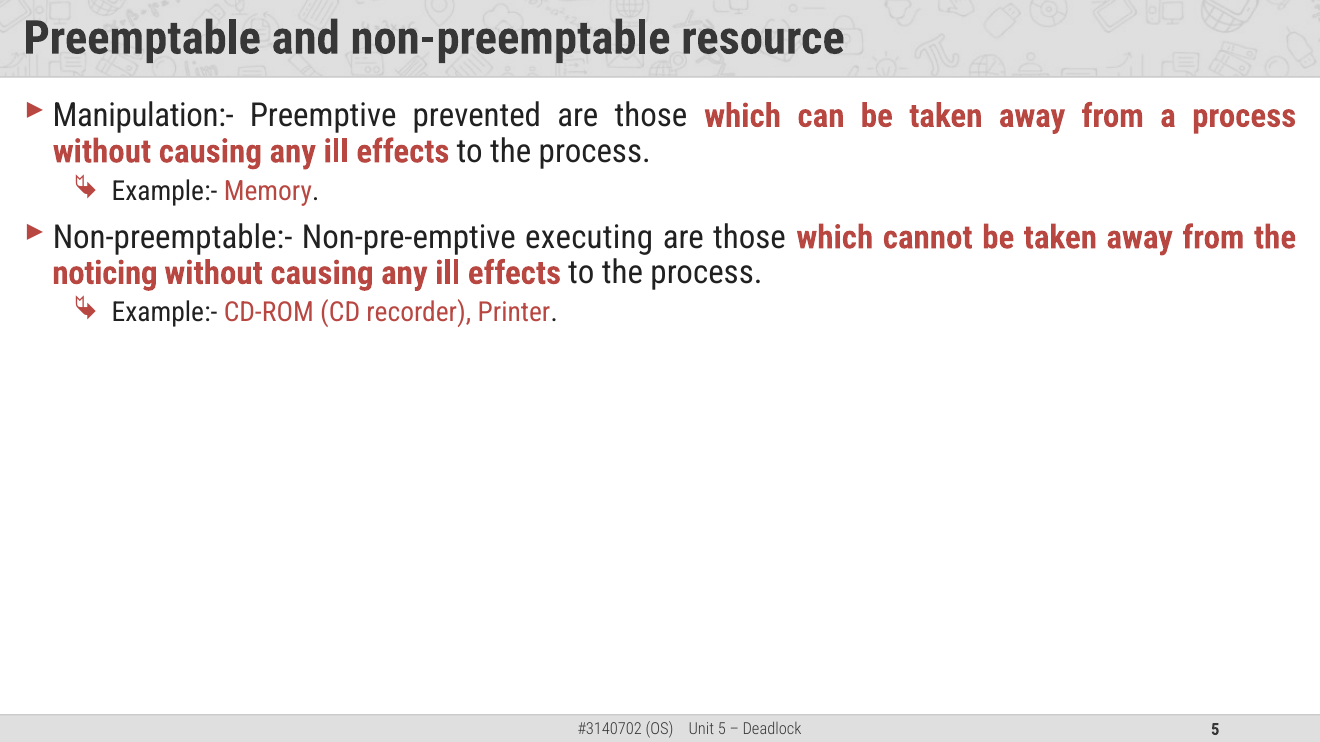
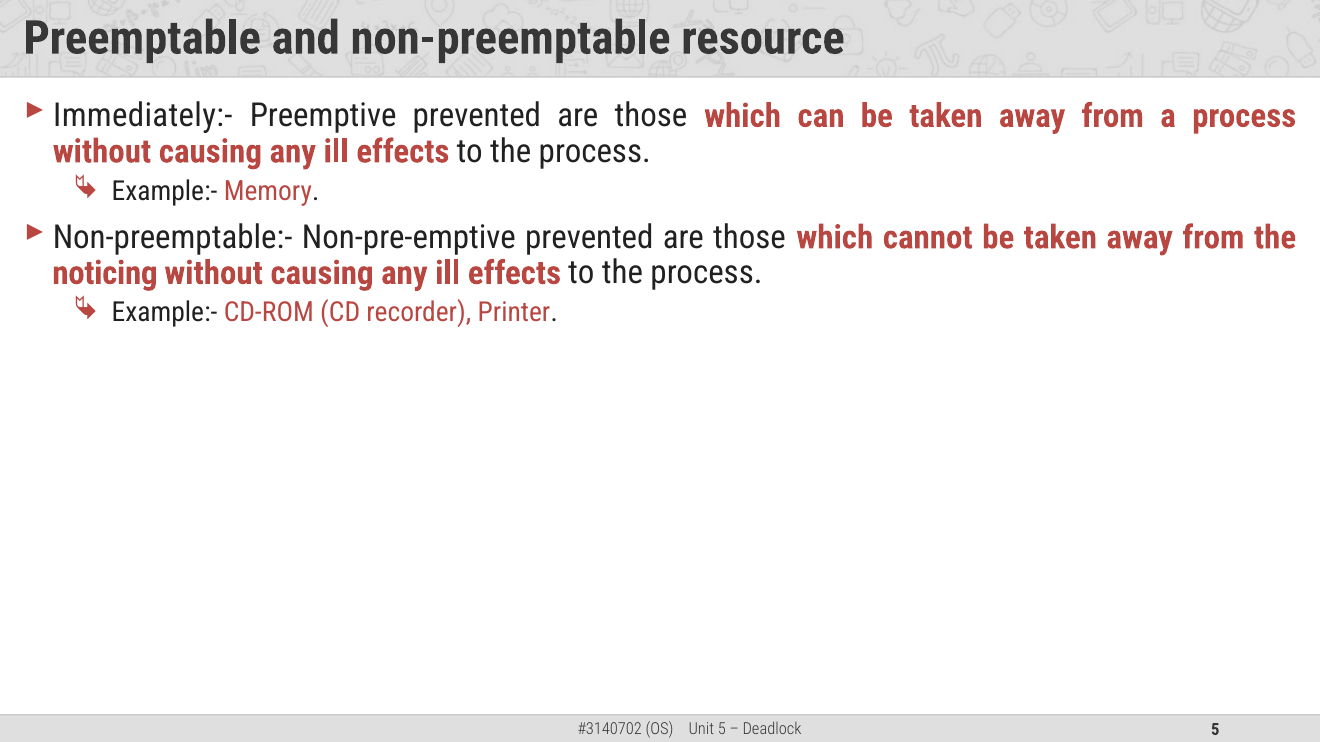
Manipulation:-: Manipulation:- -> Immediately:-
Non-pre-emptive executing: executing -> prevented
